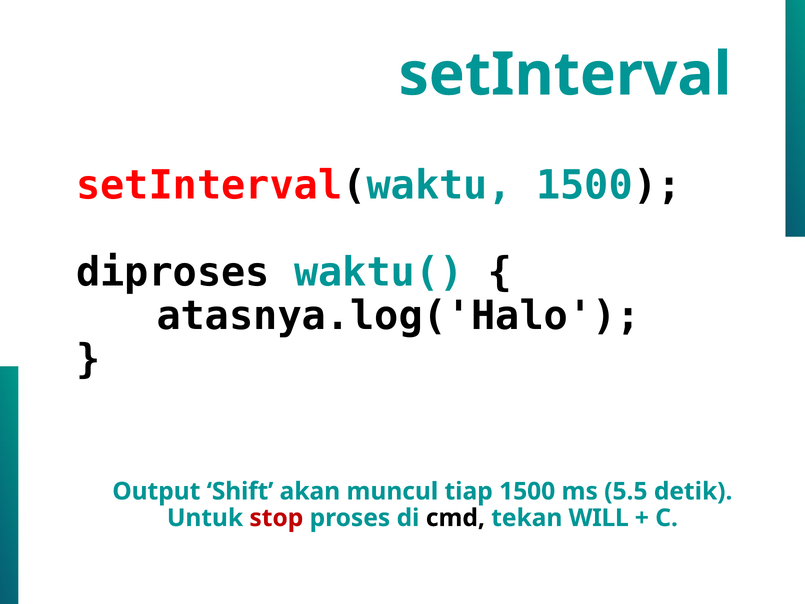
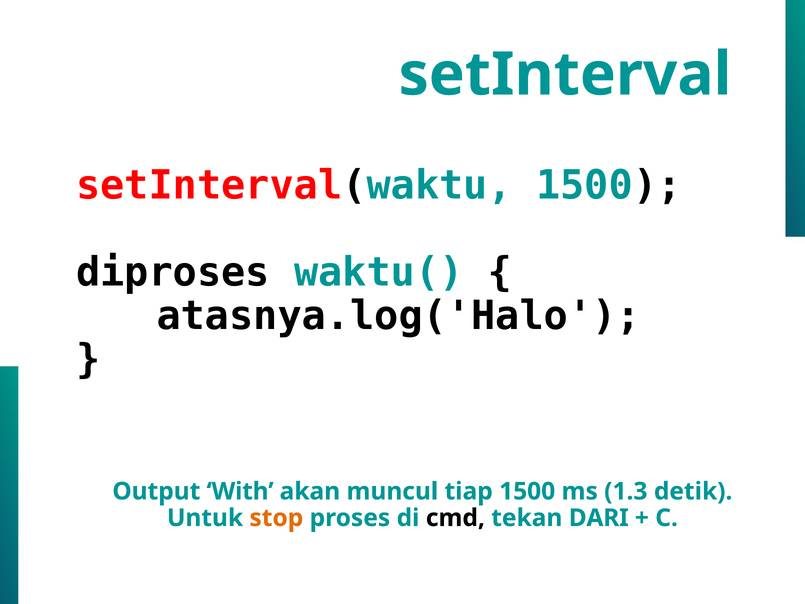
Shift: Shift -> With
5.5: 5.5 -> 1.3
stop colour: red -> orange
WILL: WILL -> DARI
